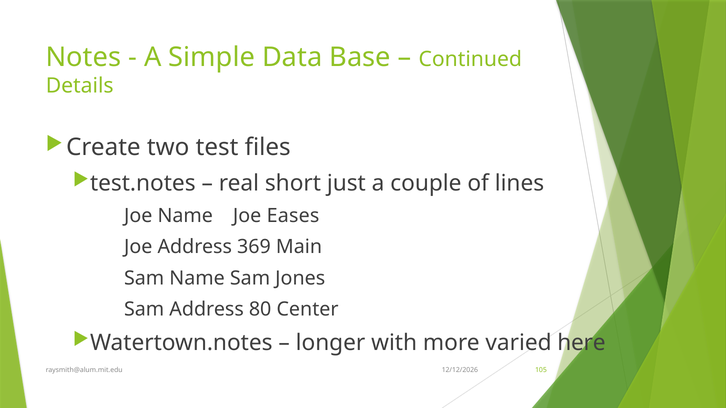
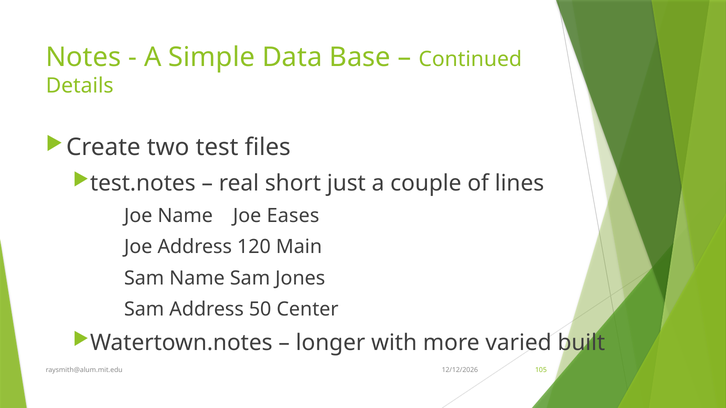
369: 369 -> 120
80: 80 -> 50
here: here -> built
